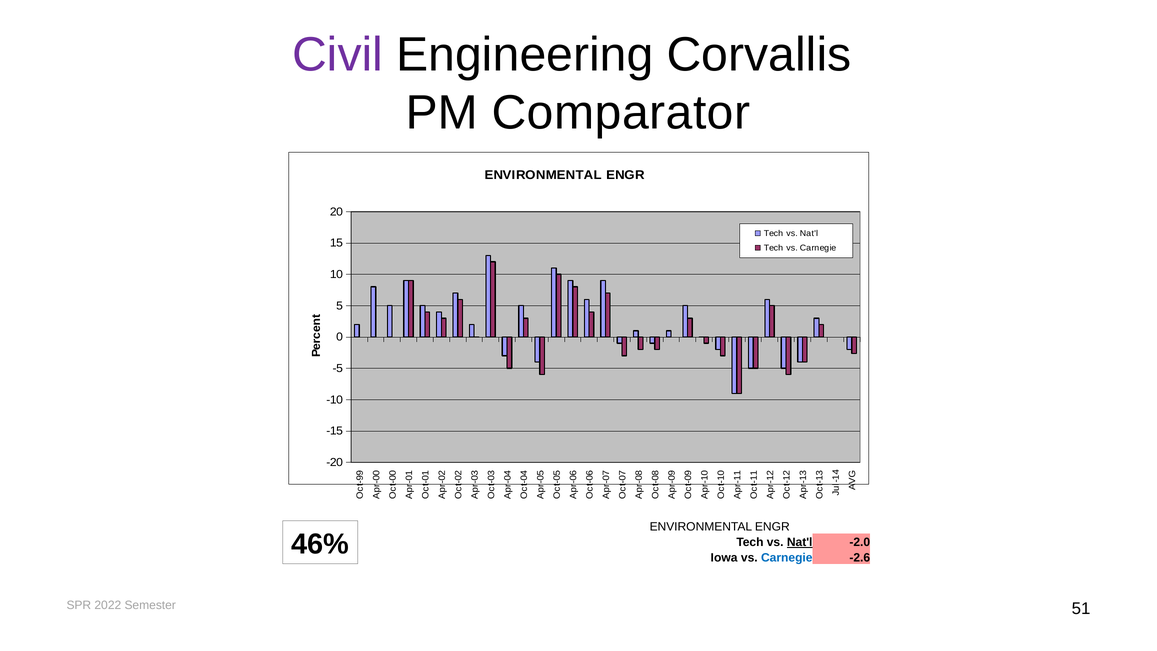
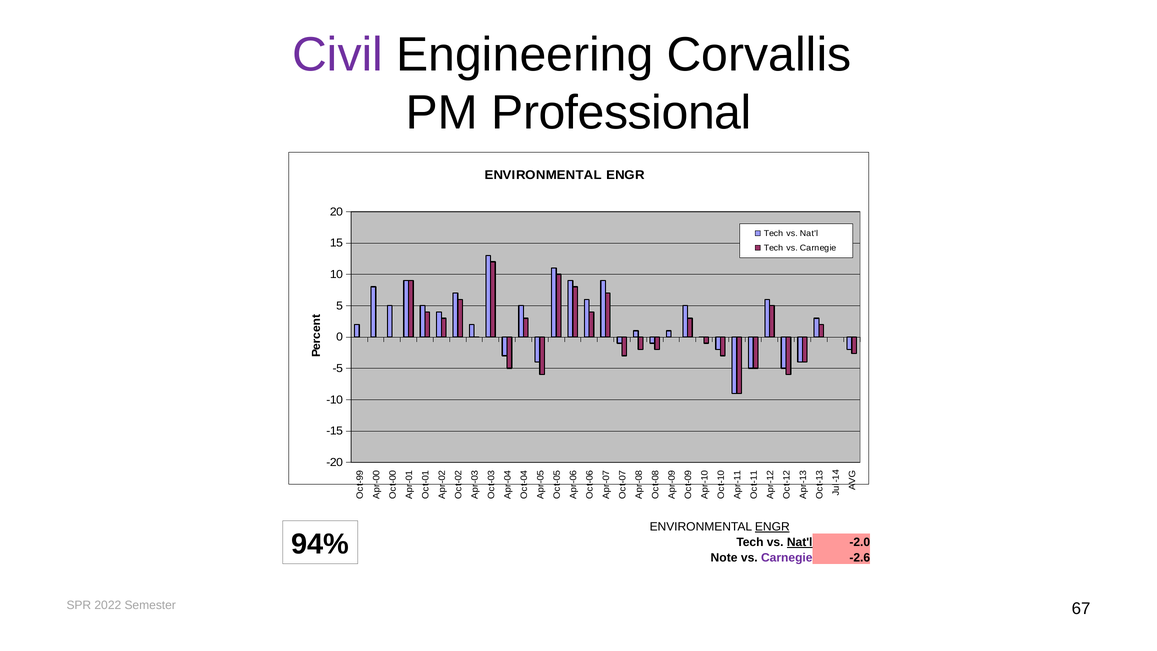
Comparator: Comparator -> Professional
ENGR at (772, 527) underline: none -> present
46%: 46% -> 94%
Iowa: Iowa -> Note
Carnegie at (787, 557) colour: blue -> purple
51: 51 -> 67
